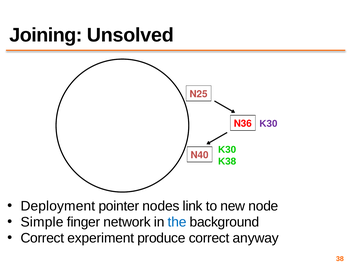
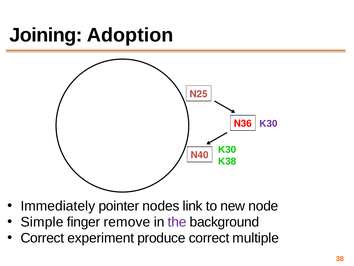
Unsolved: Unsolved -> Adoption
Deployment: Deployment -> Immediately
network: network -> remove
the colour: blue -> purple
anyway: anyway -> multiple
